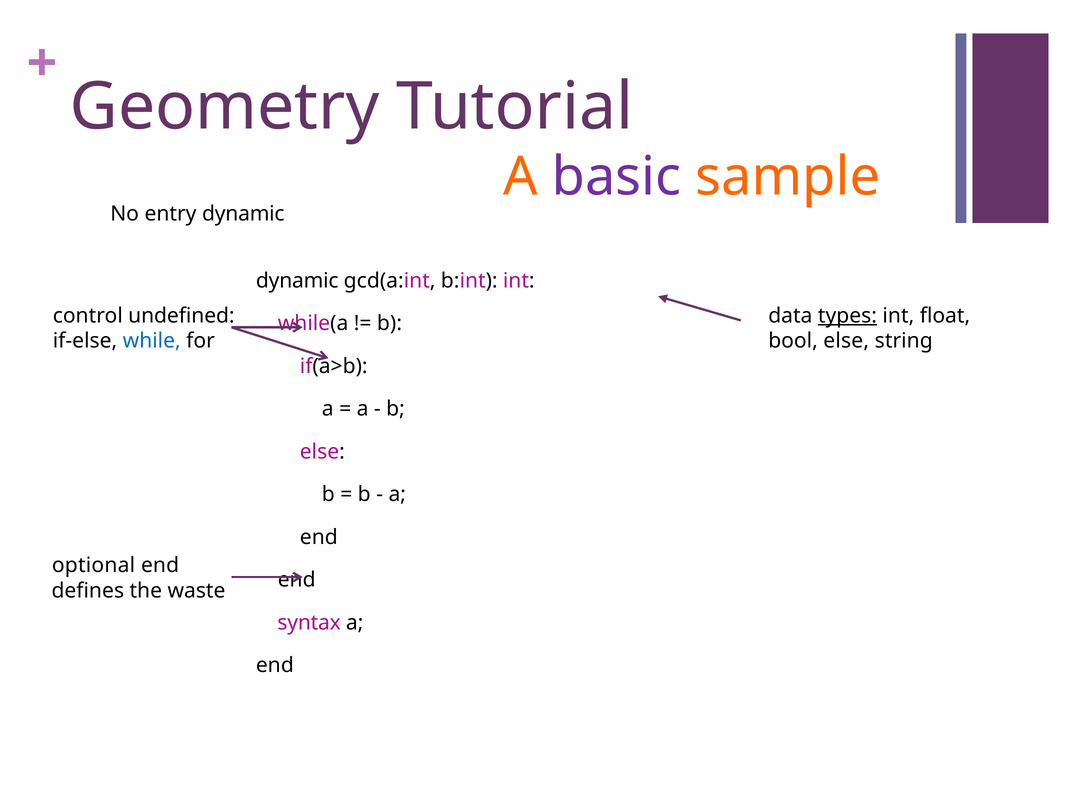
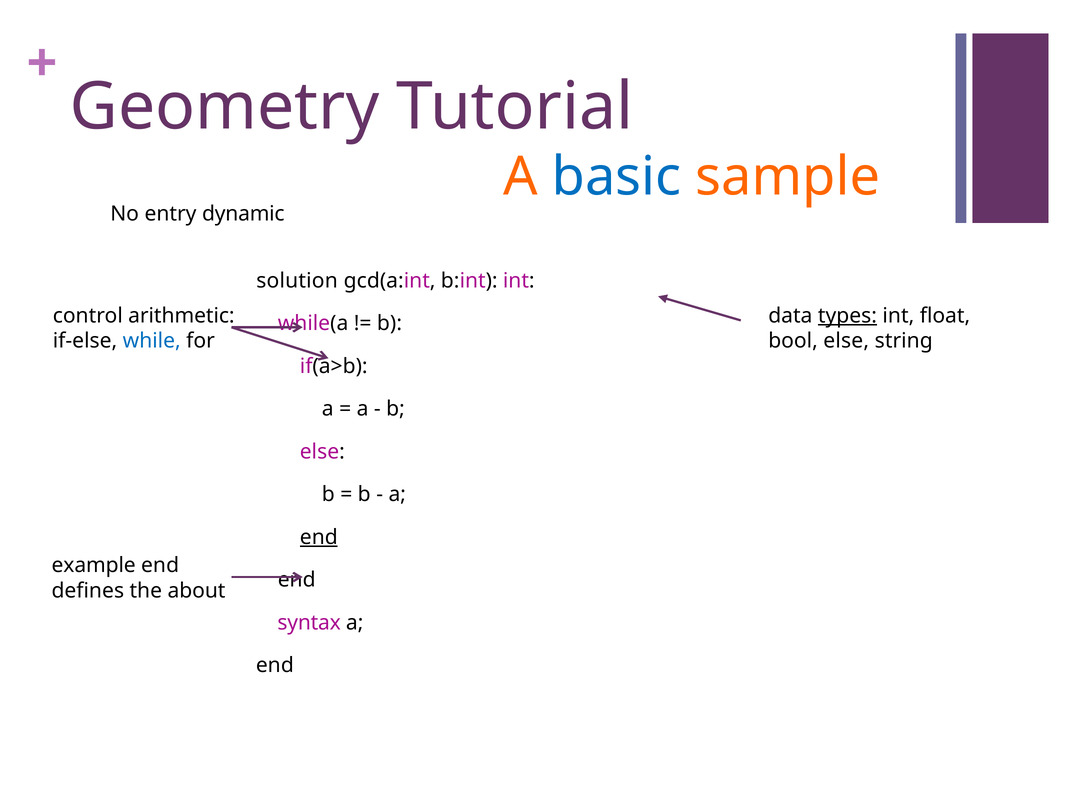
basic colour: purple -> blue
dynamic at (297, 281): dynamic -> solution
undefined: undefined -> arithmetic
end at (319, 537) underline: none -> present
optional: optional -> example
waste: waste -> about
